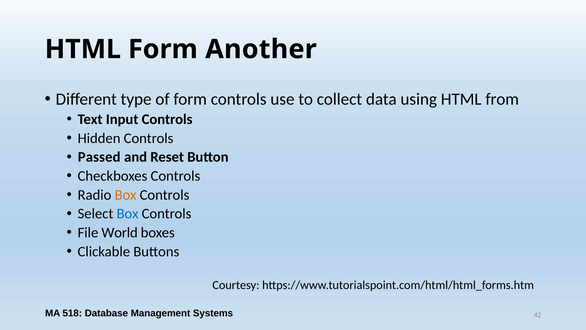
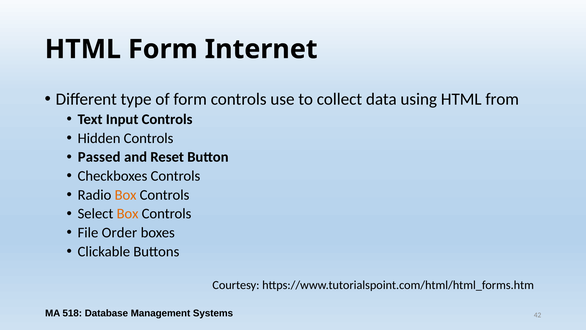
Another: Another -> Internet
Box at (128, 214) colour: blue -> orange
World: World -> Order
